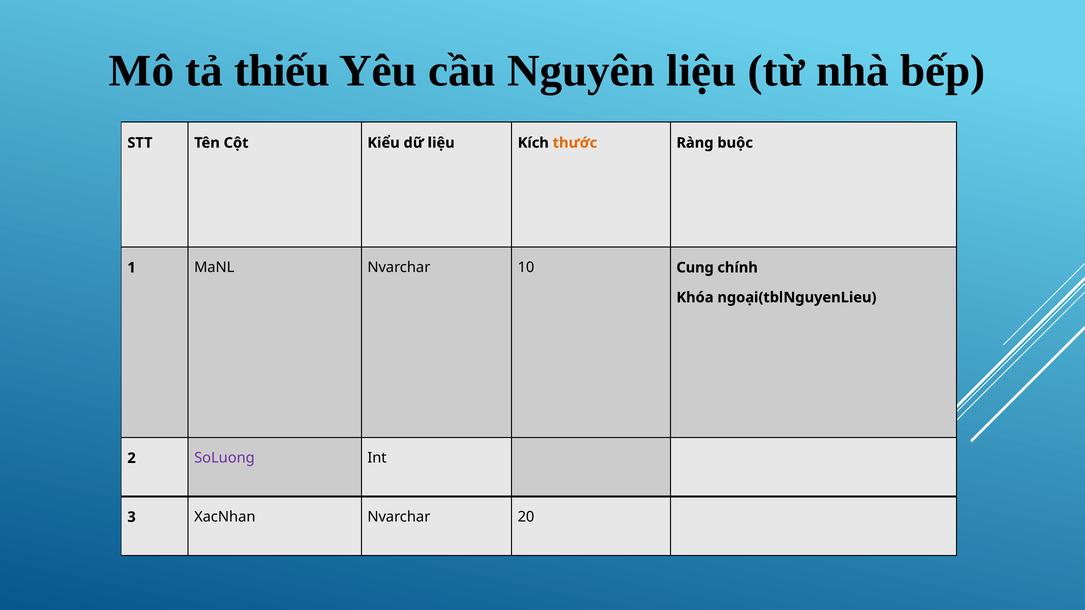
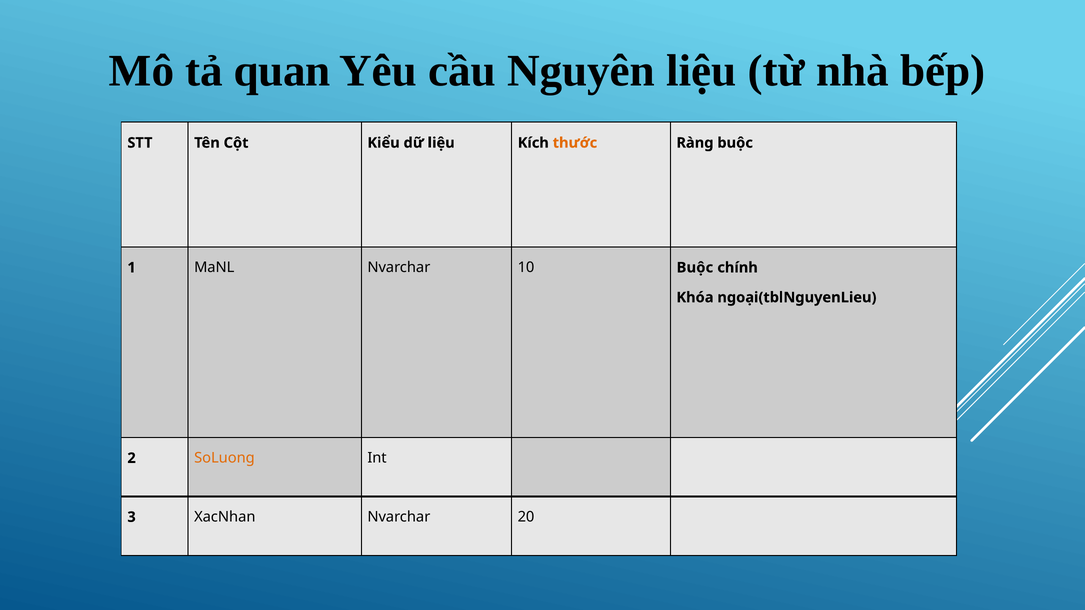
thiếu: thiếu -> quan
10 Cung: Cung -> Buộc
SoLuong colour: purple -> orange
